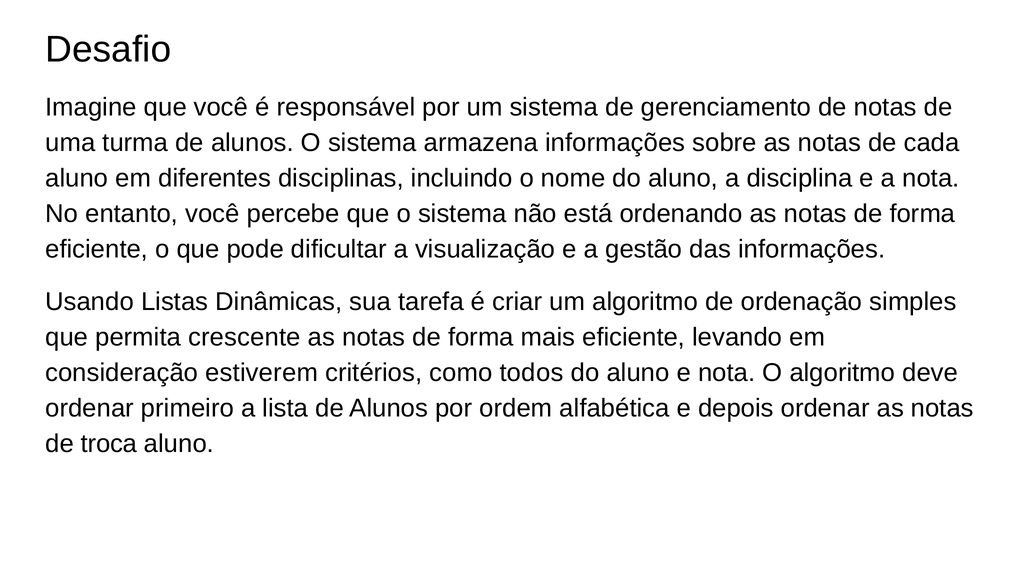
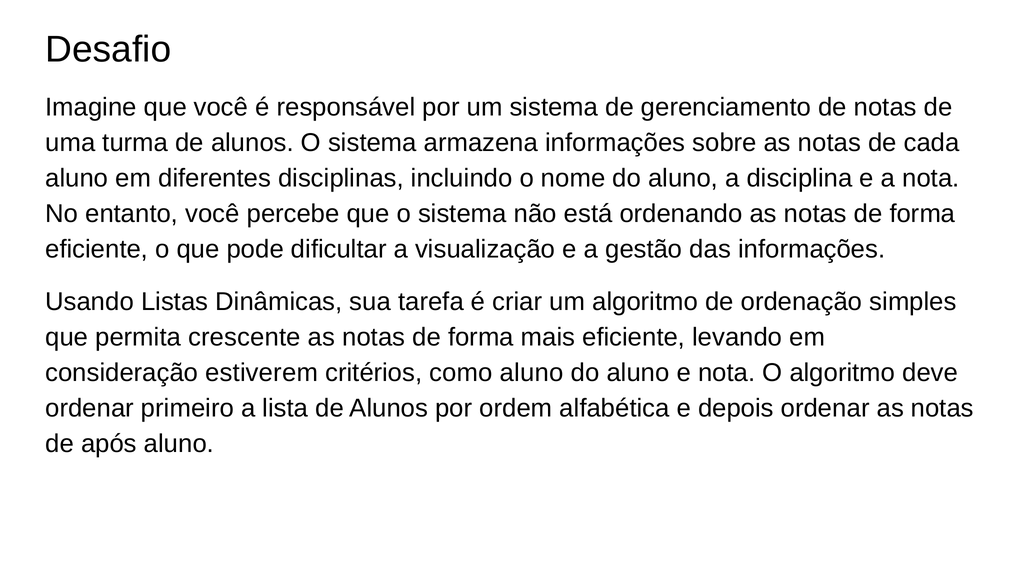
como todos: todos -> aluno
troca: troca -> após
